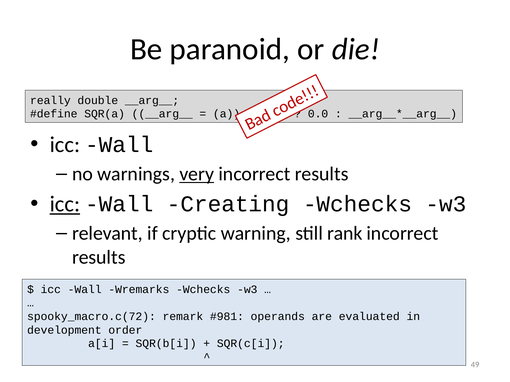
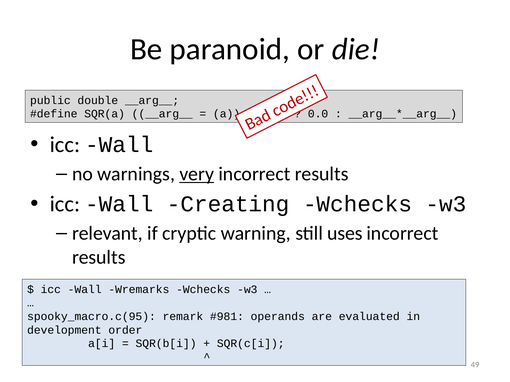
really: really -> public
icc at (65, 204) underline: present -> none
rank: rank -> uses
spooky_macro.c(72: spooky_macro.c(72 -> spooky_macro.c(95
